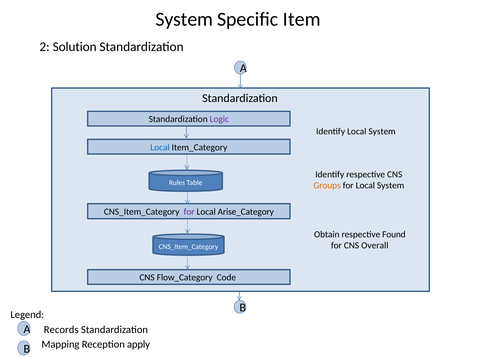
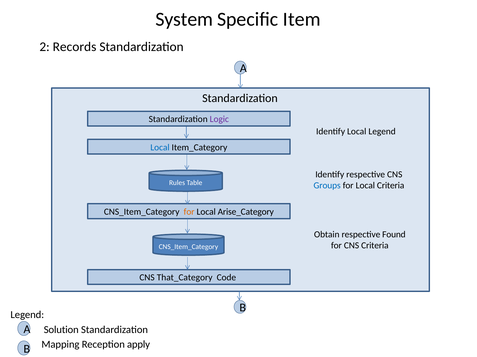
Solution: Solution -> Records
Identify Local System: System -> Legend
Groups colour: orange -> blue
for Local System: System -> Criteria
for at (189, 212) colour: purple -> orange
CNS Overall: Overall -> Criteria
Flow_Category: Flow_Category -> That_Category
Records: Records -> Solution
